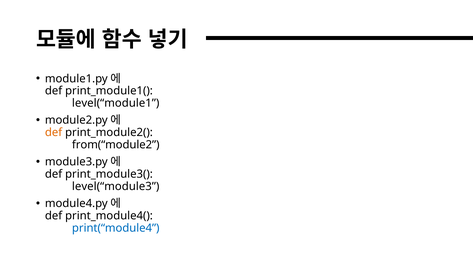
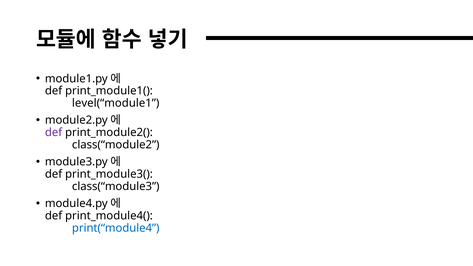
def at (54, 133) colour: orange -> purple
from(“module2: from(“module2 -> class(“module2
level(“module3: level(“module3 -> class(“module3
